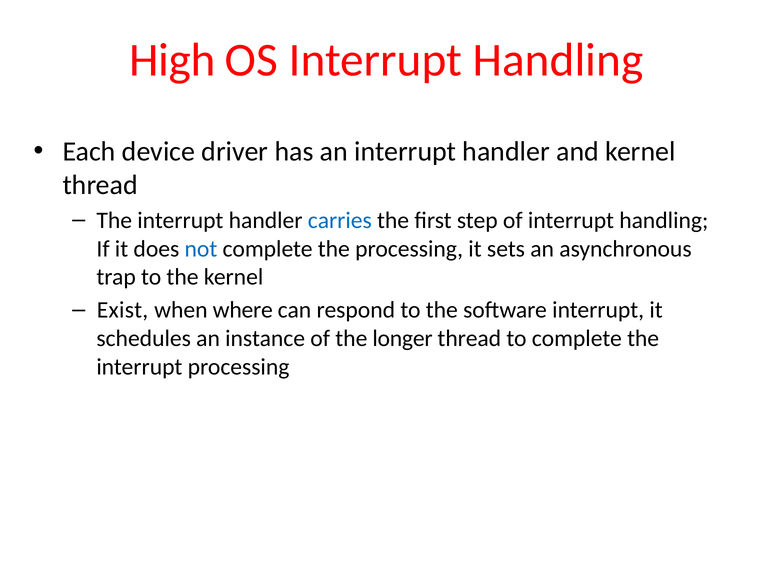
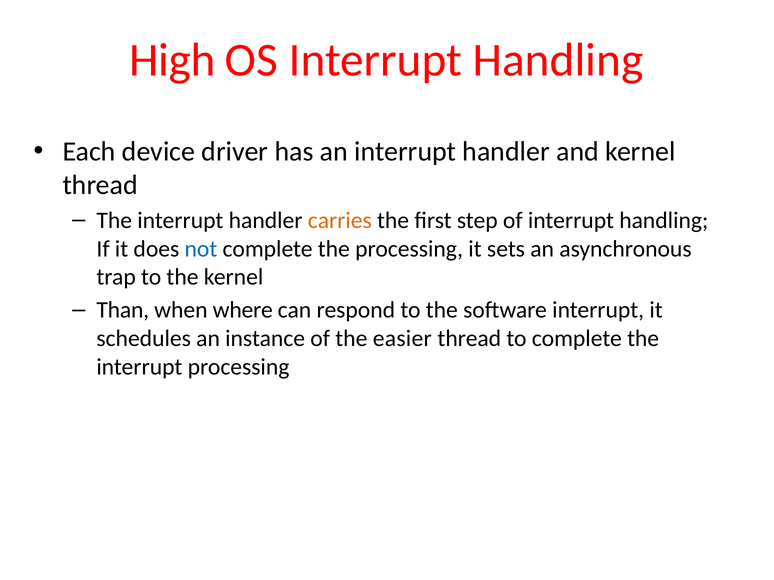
carries colour: blue -> orange
Exist: Exist -> Than
longer: longer -> easier
